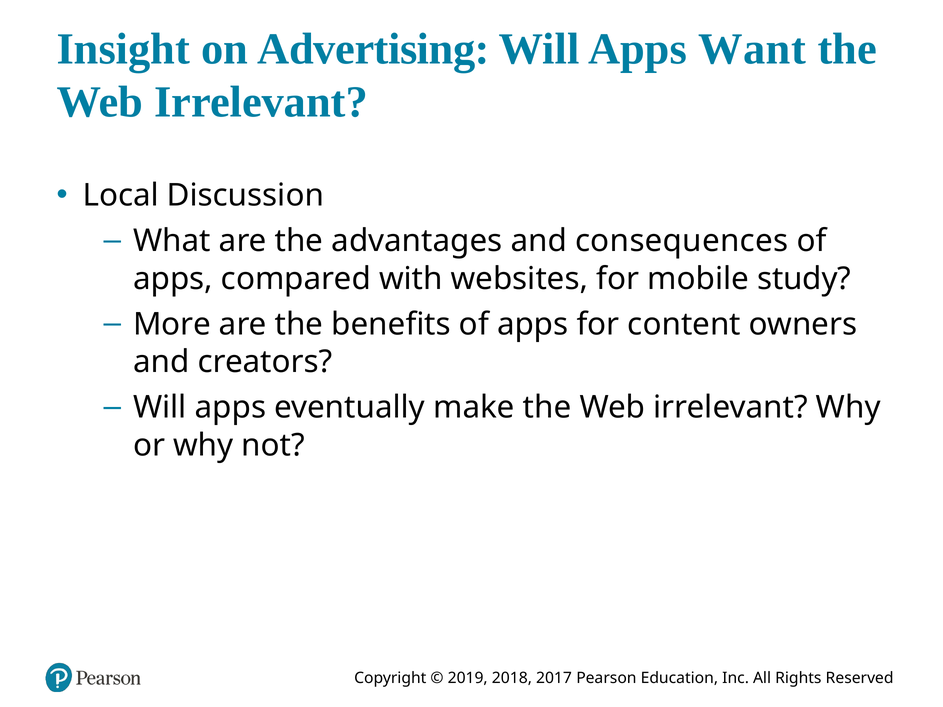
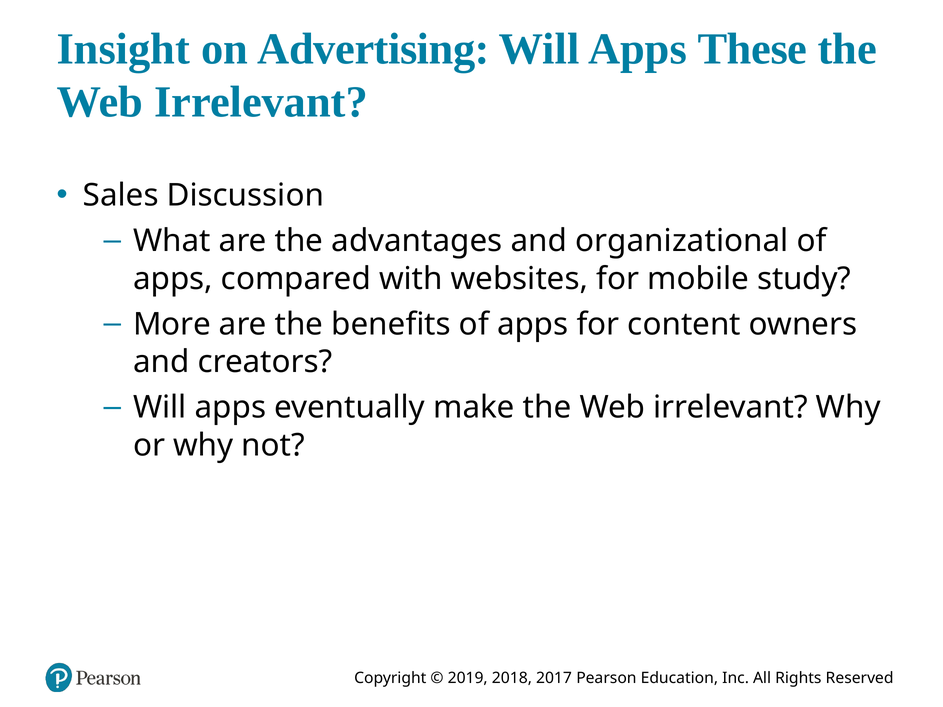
Want: Want -> These
Local: Local -> Sales
consequences: consequences -> organizational
